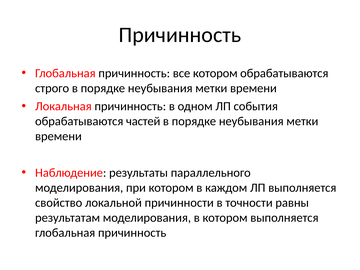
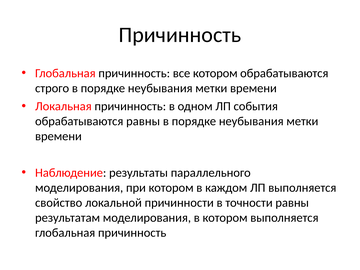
обрабатываются частей: частей -> равны
